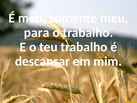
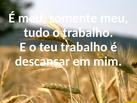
para: para -> tudo
